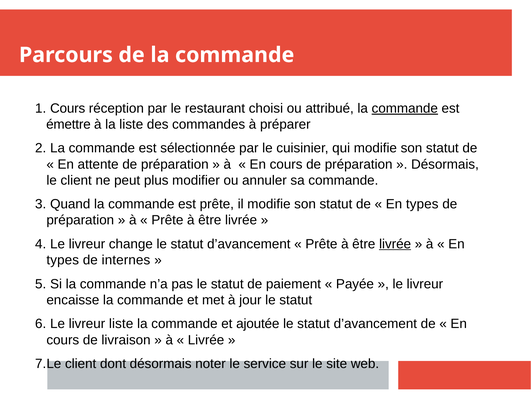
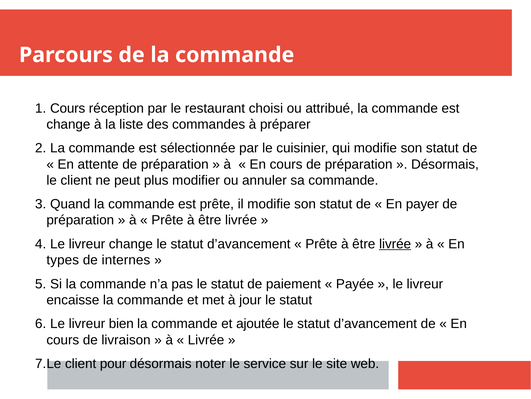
commande at (405, 108) underline: present -> none
émettre at (68, 124): émettre -> change
types at (422, 204): types -> payer
livreur liste: liste -> bien
dont: dont -> pour
